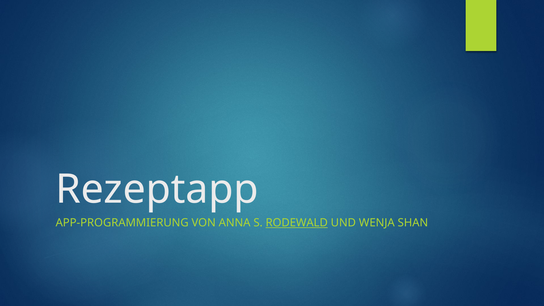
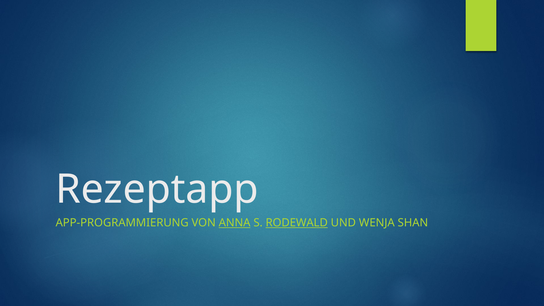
ANNA underline: none -> present
